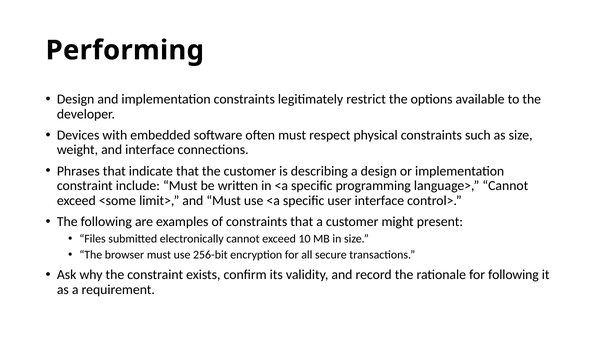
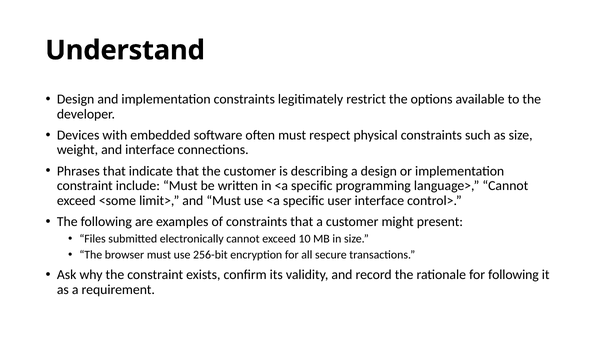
Performing: Performing -> Understand
